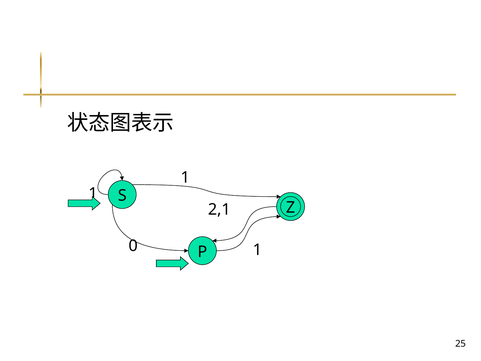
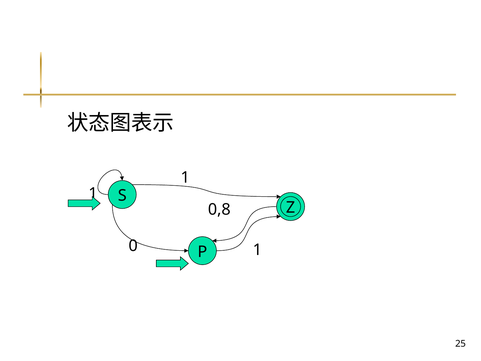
2,1: 2,1 -> 0,8
